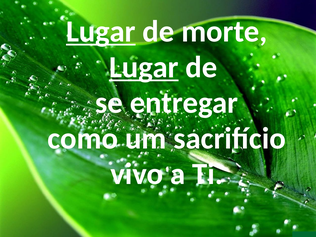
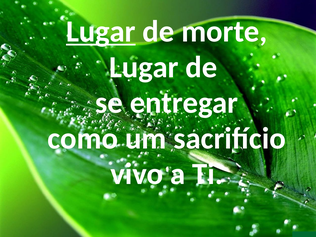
Lugar at (144, 67) underline: present -> none
